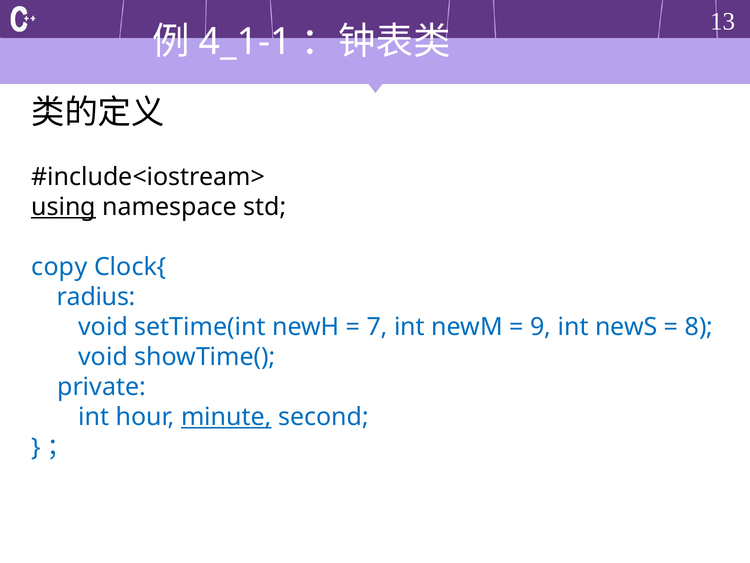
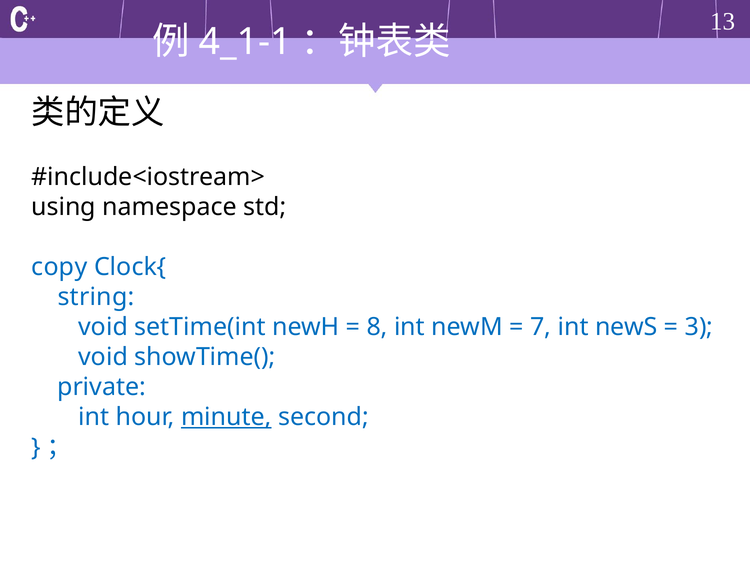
using underline: present -> none
radius: radius -> string
7: 7 -> 8
9: 9 -> 7
8: 8 -> 3
